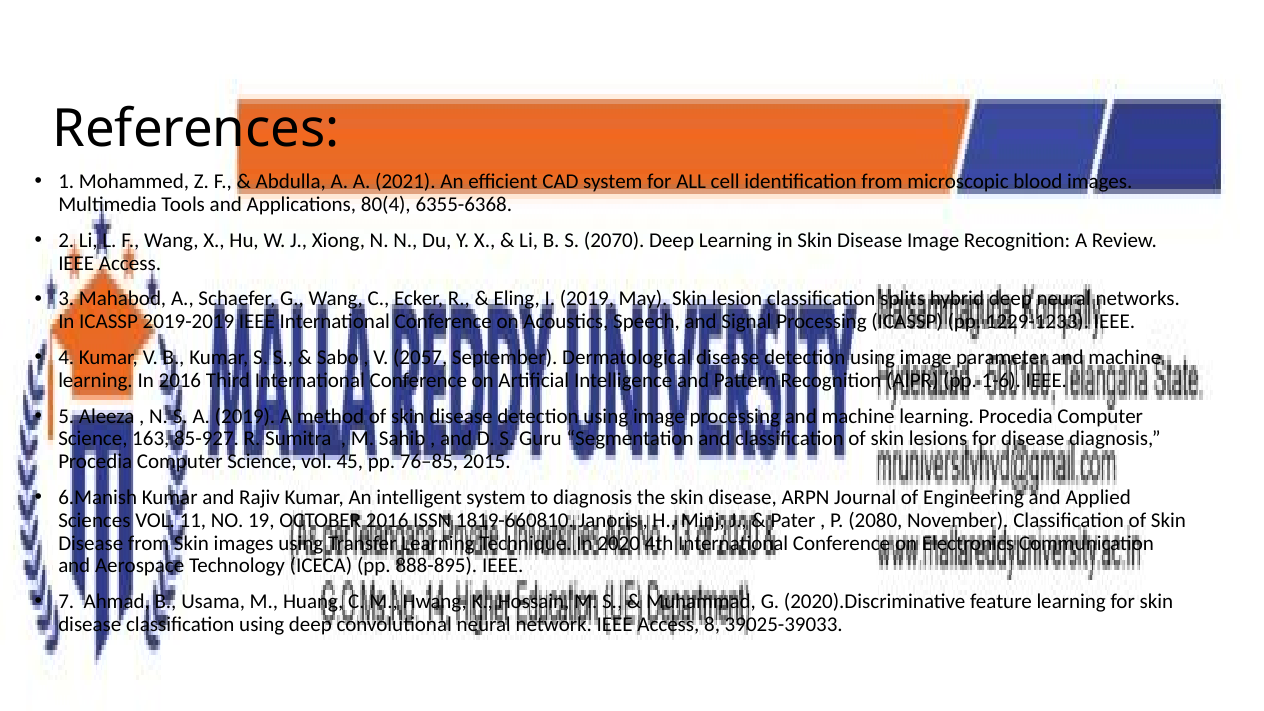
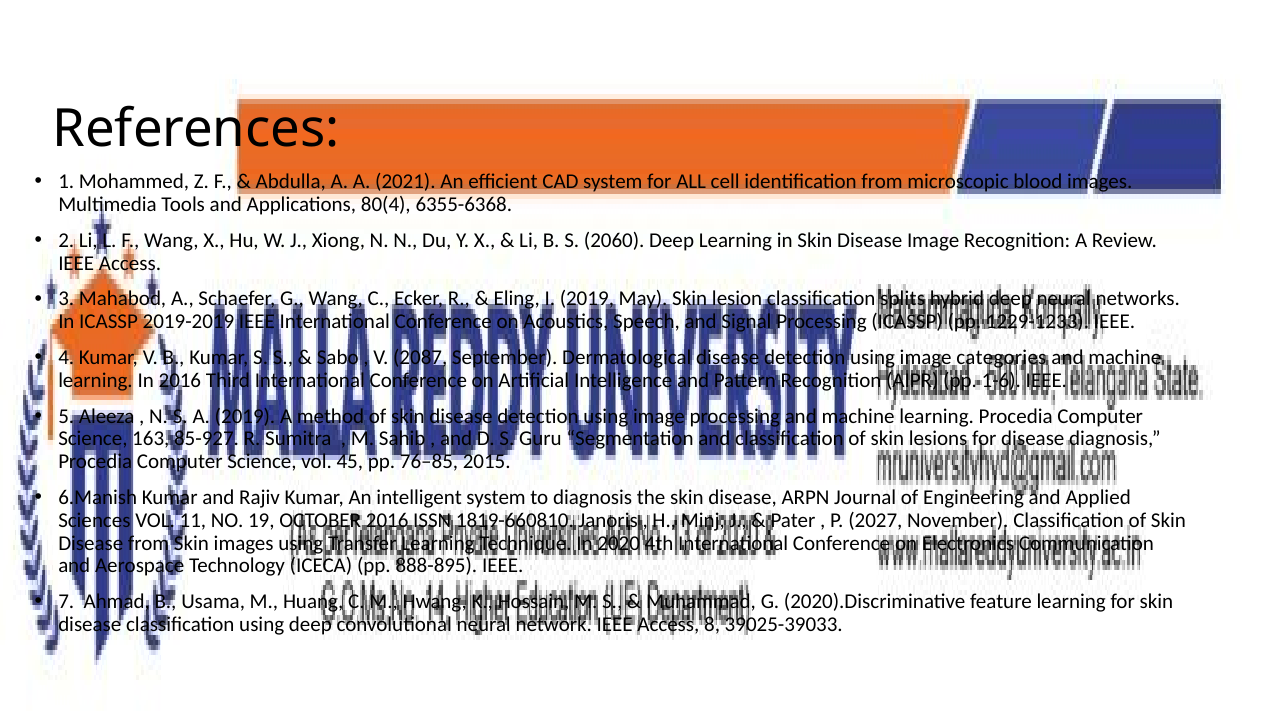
2070: 2070 -> 2060
2057: 2057 -> 2087
parameter: parameter -> categories
2080: 2080 -> 2027
